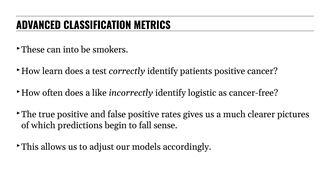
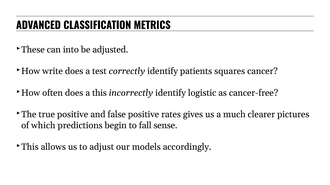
smokers: smokers -> adjusted
learn: learn -> write
patients positive: positive -> squares
a like: like -> this
